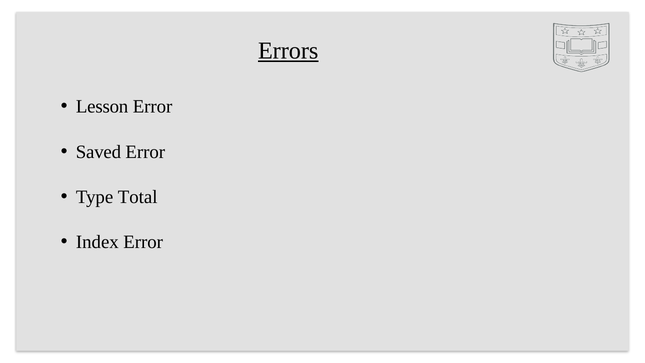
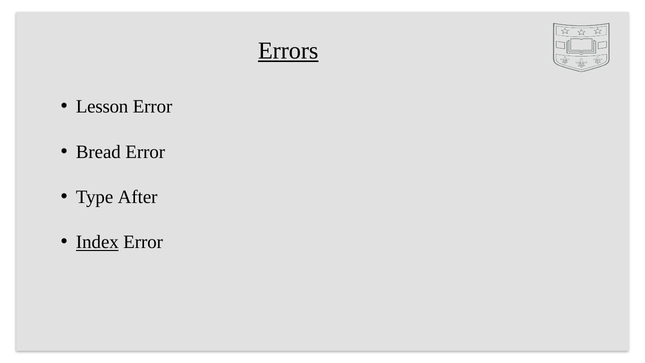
Saved: Saved -> Bread
Total: Total -> After
Index underline: none -> present
